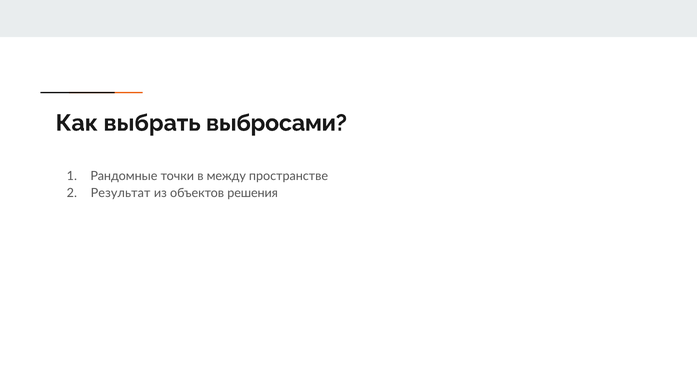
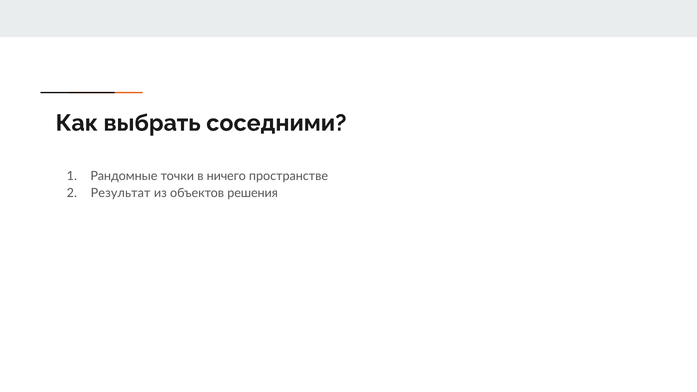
выбросами: выбросами -> соседними
между: между -> ничего
